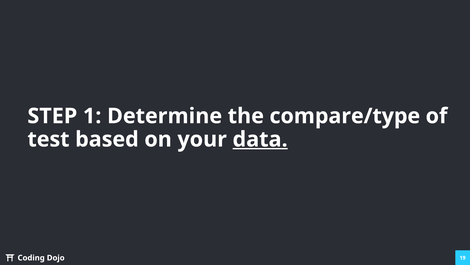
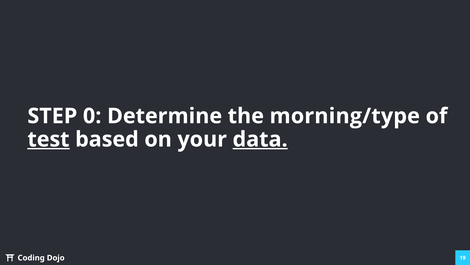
1: 1 -> 0
compare/type: compare/type -> morning/type
test underline: none -> present
